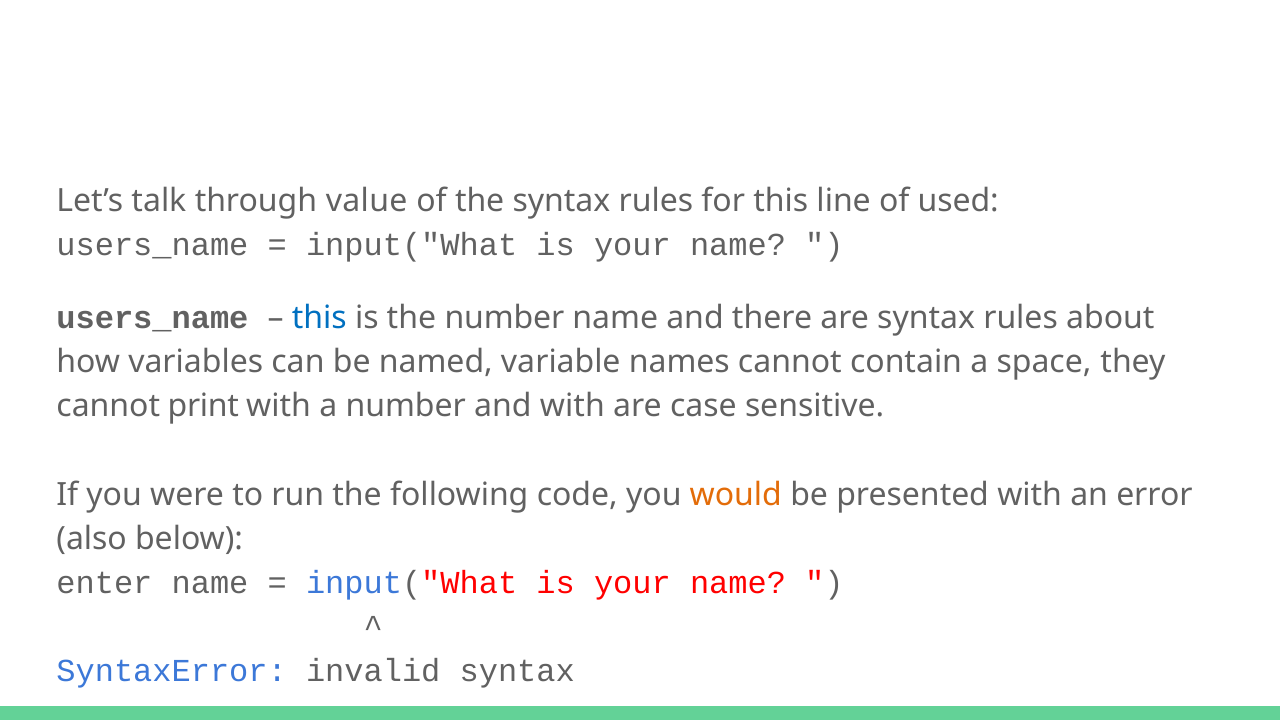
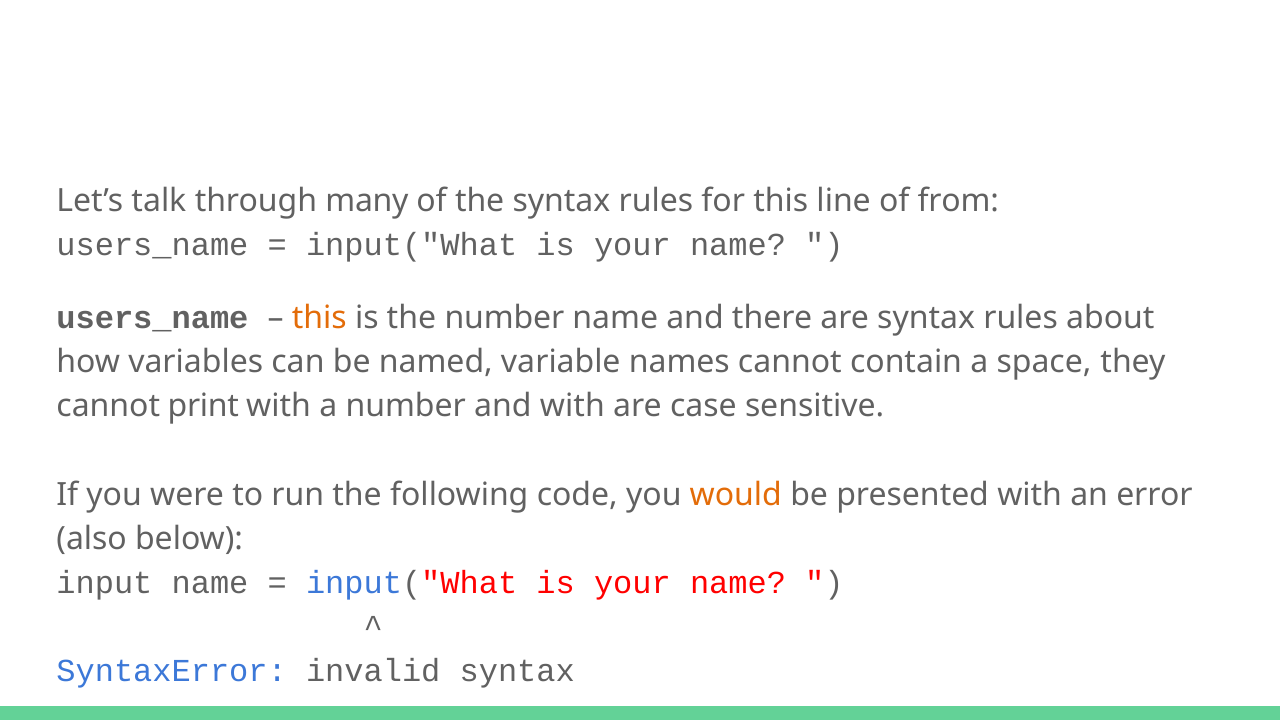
value: value -> many
used: used -> from
this at (319, 318) colour: blue -> orange
enter: enter -> input
